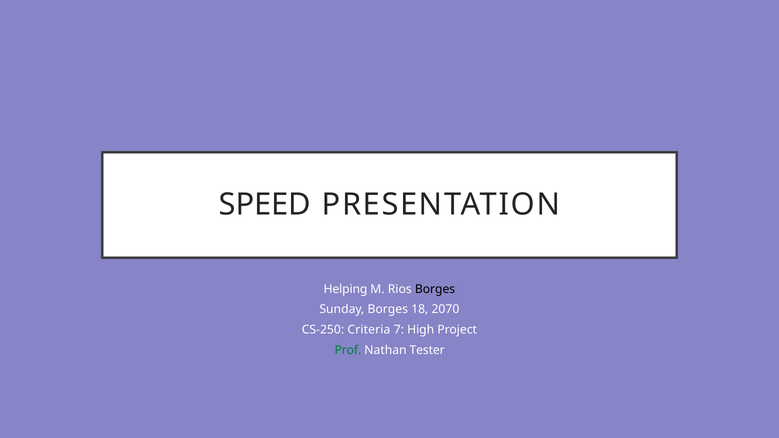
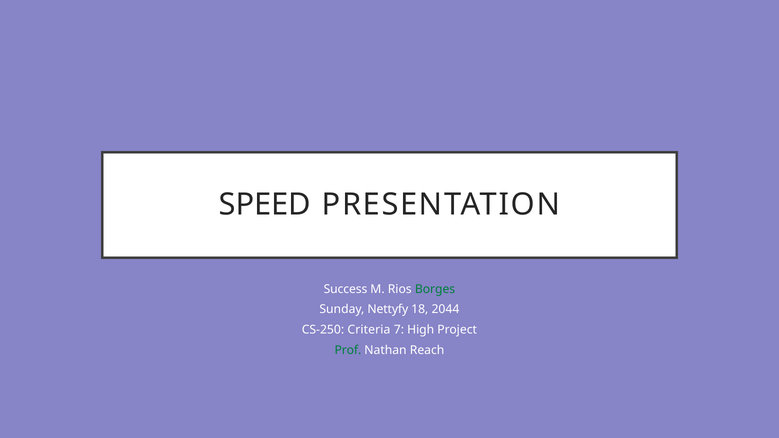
Helping: Helping -> Success
Borges at (435, 289) colour: black -> green
Sunday Borges: Borges -> Nettyfy
2070: 2070 -> 2044
Tester: Tester -> Reach
